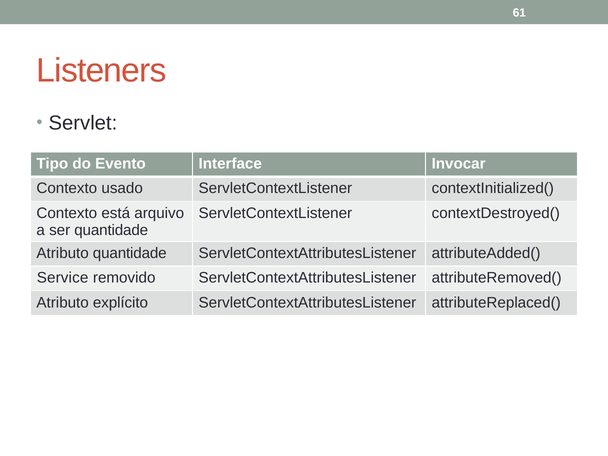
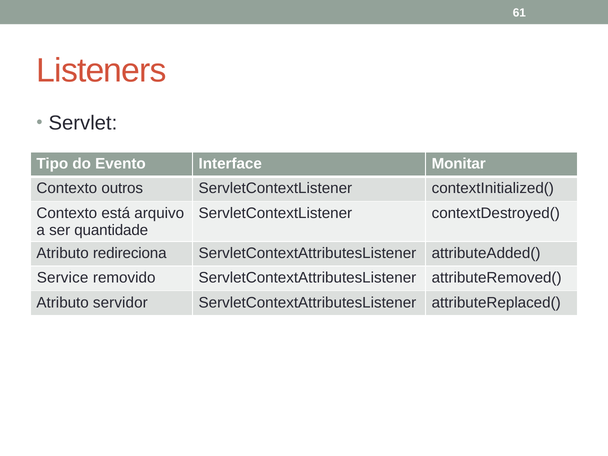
Invocar: Invocar -> Monitar
usado: usado -> outros
Atributo quantidade: quantidade -> redireciona
explícito: explícito -> servidor
